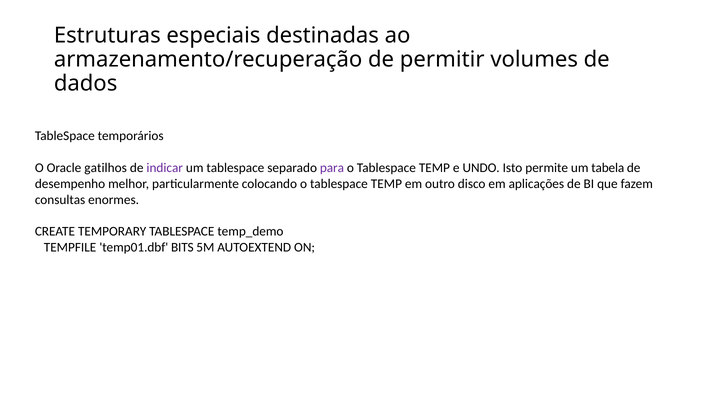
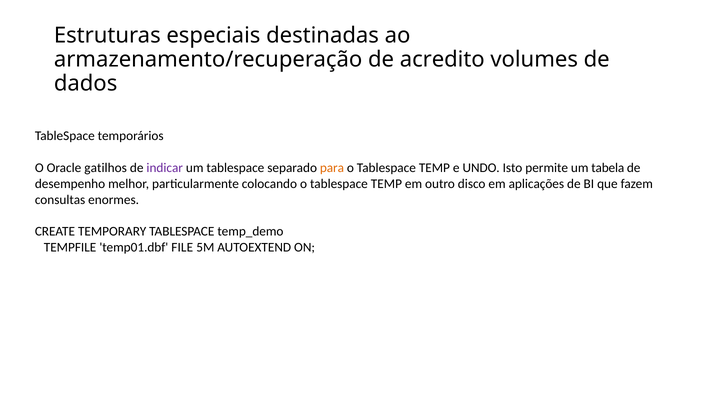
permitir: permitir -> acredito
para colour: purple -> orange
BITS: BITS -> FILE
